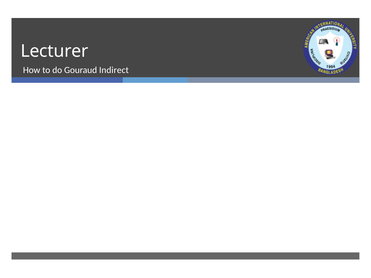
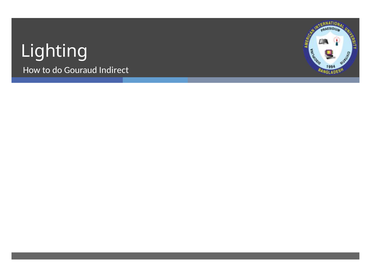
Lecturer: Lecturer -> Lighting
